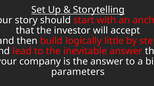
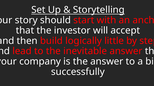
parameters: parameters -> successfully
